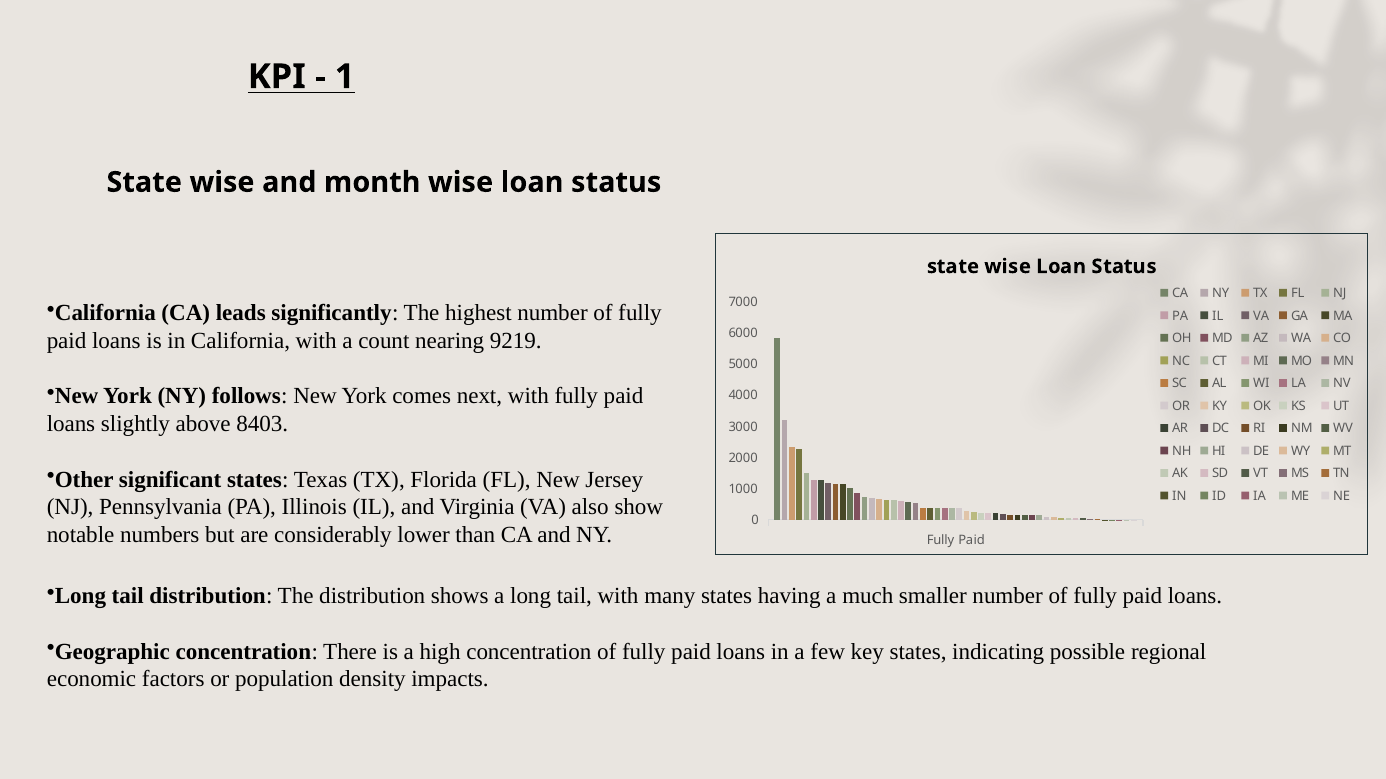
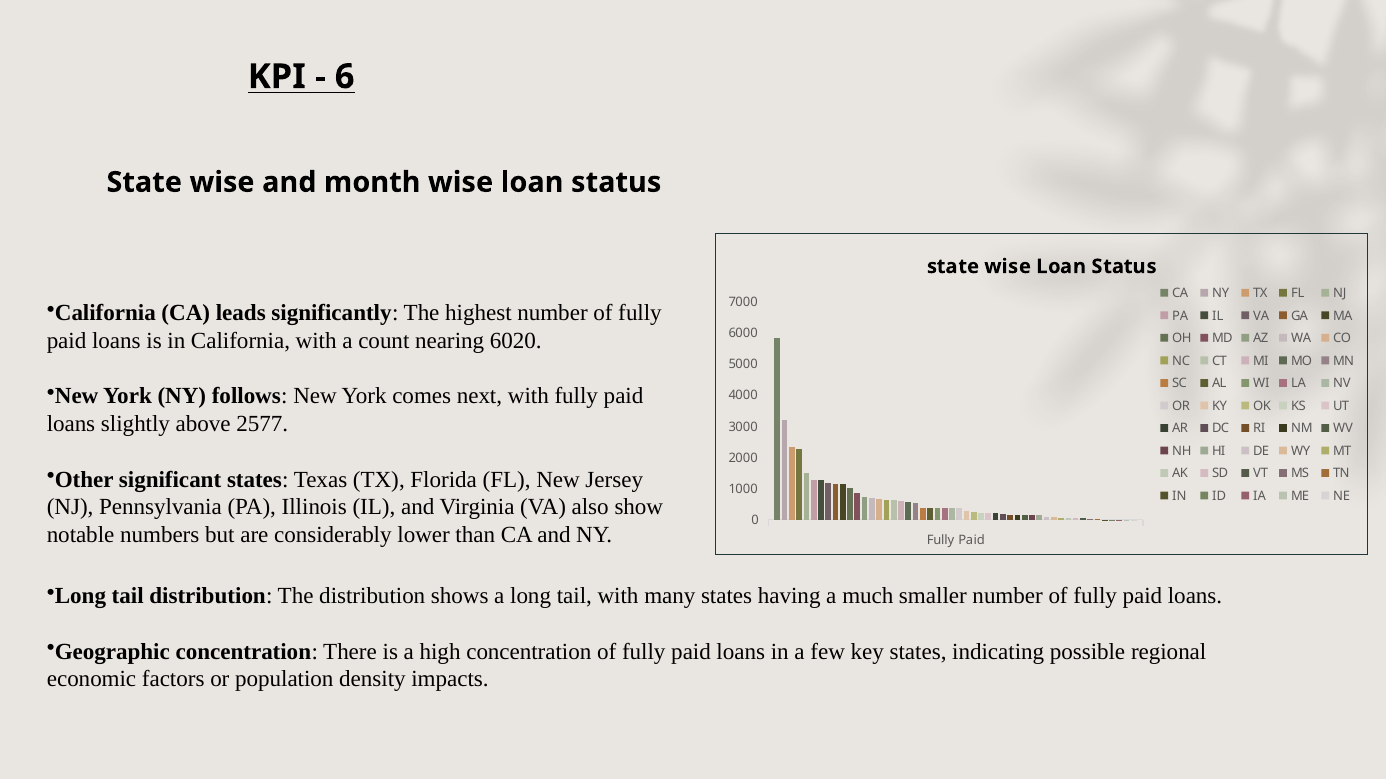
1: 1 -> 6
9219: 9219 -> 6020
8403: 8403 -> 2577
